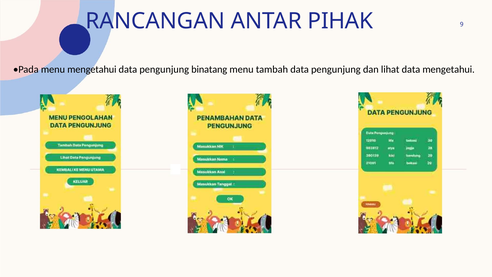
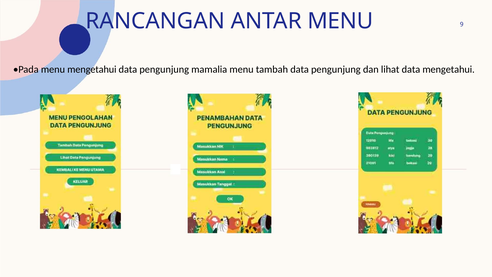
ANTAR PIHAK: PIHAK -> MENU
binatang: binatang -> mamalia
